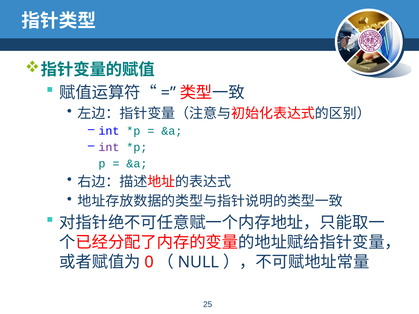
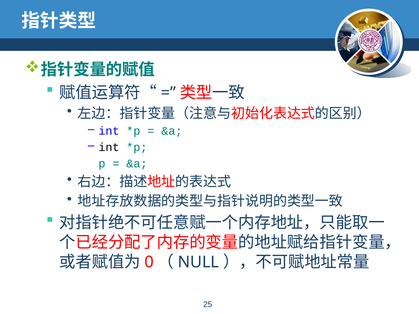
int at (109, 147) colour: purple -> black
